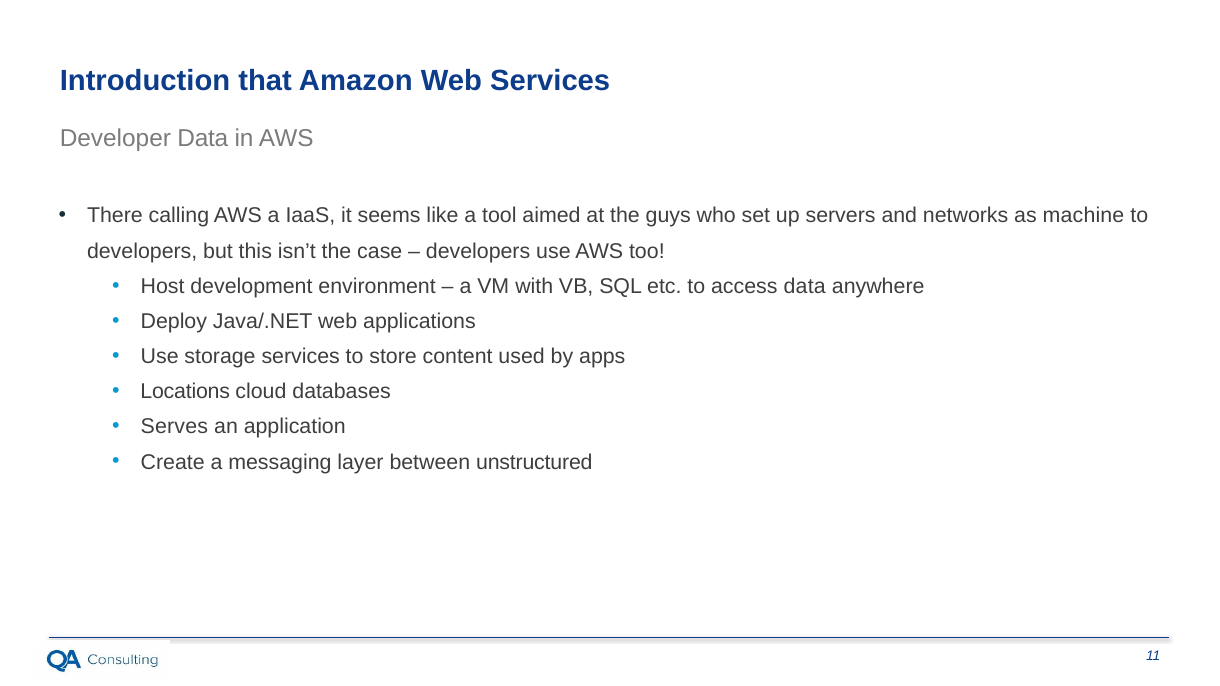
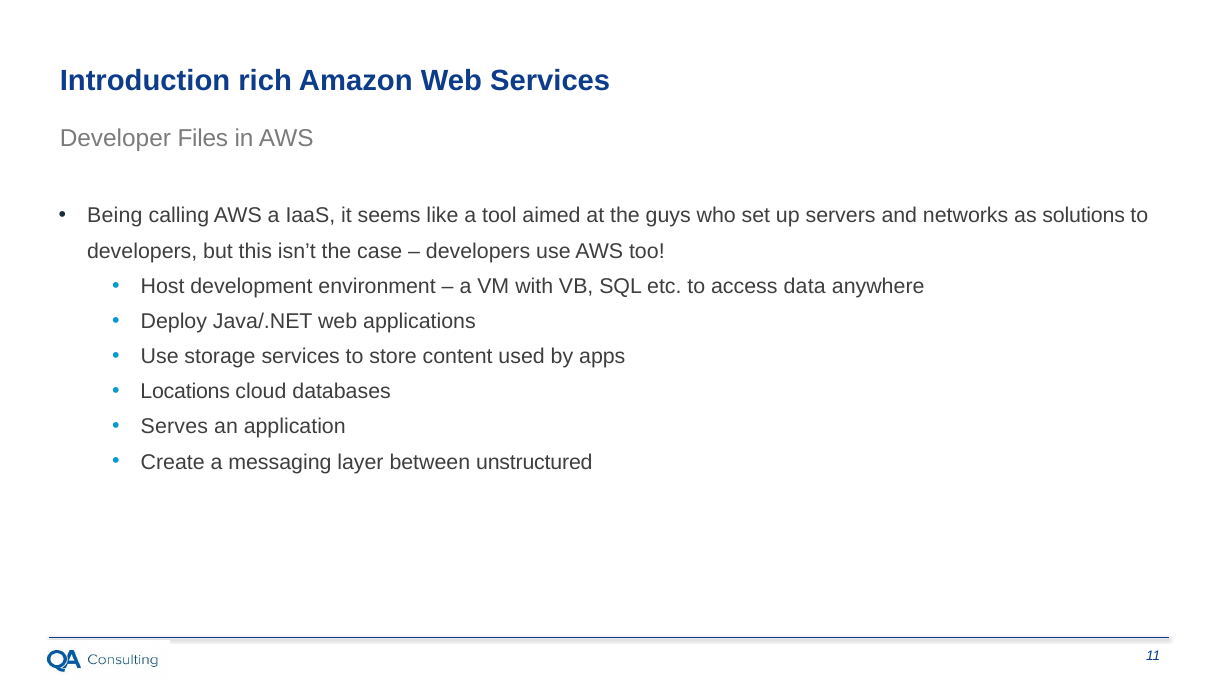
that: that -> rich
Developer Data: Data -> Files
There: There -> Being
machine: machine -> solutions
